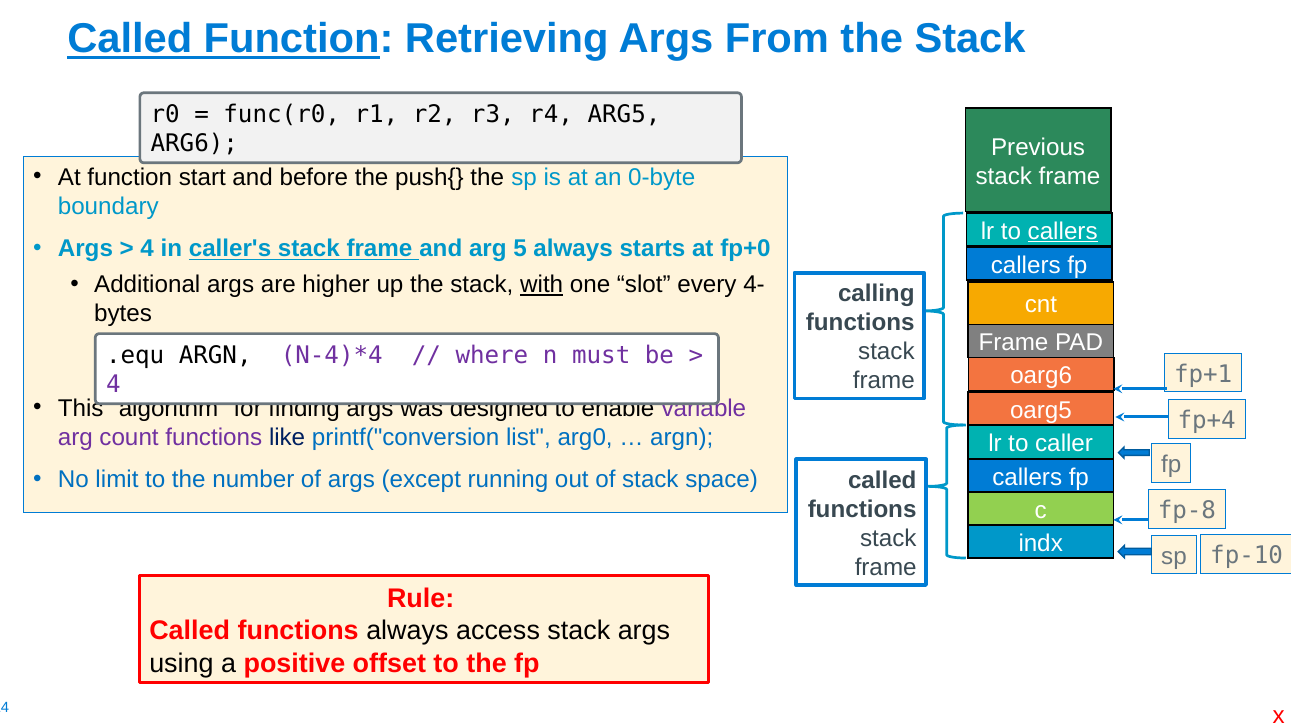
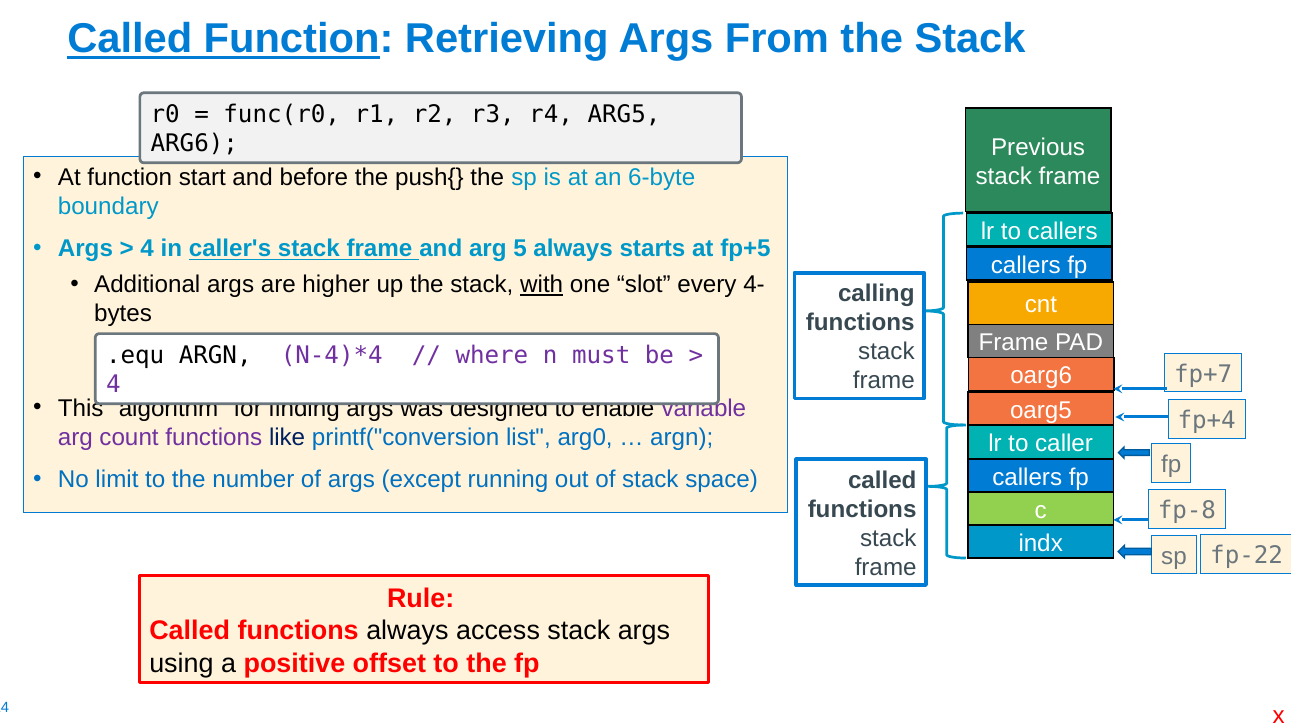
0-byte: 0-byte -> 6-byte
callers at (1063, 231) underline: present -> none
fp+0: fp+0 -> fp+5
fp+1: fp+1 -> fp+7
fp-10: fp-10 -> fp-22
